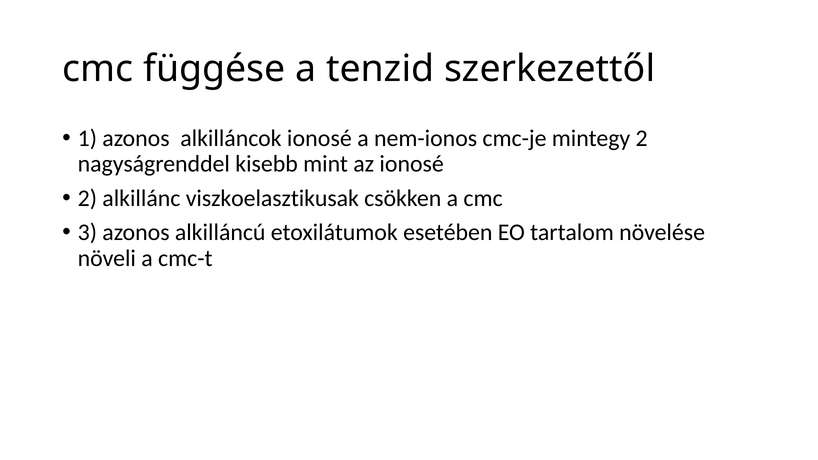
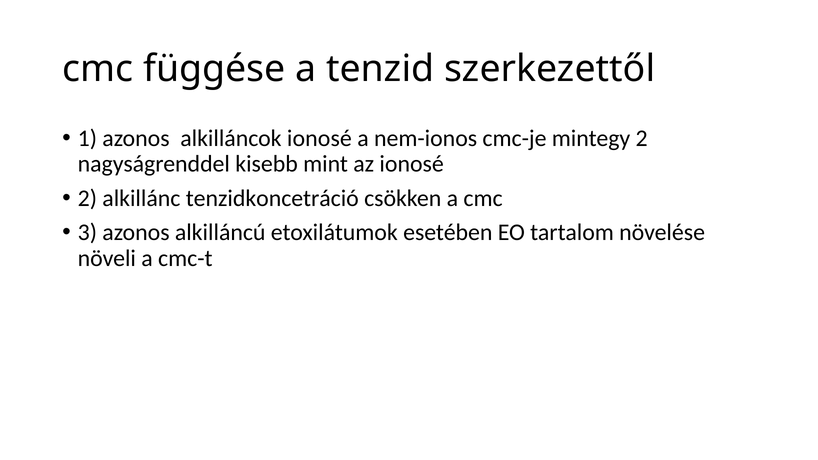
viszkoelasztikusak: viszkoelasztikusak -> tenzidkoncetráció
